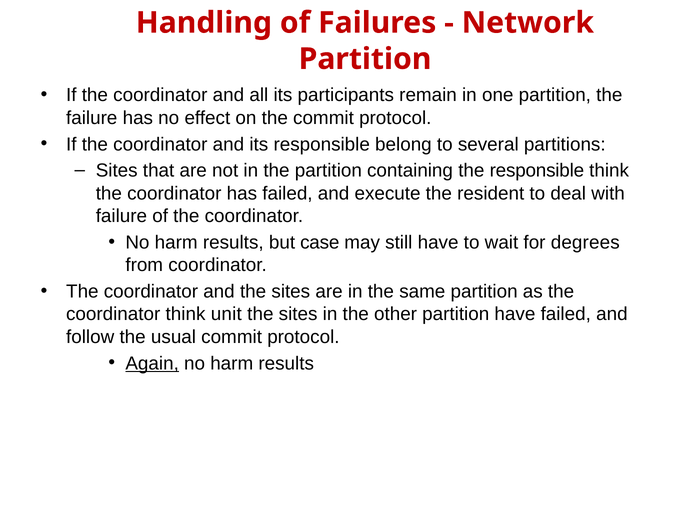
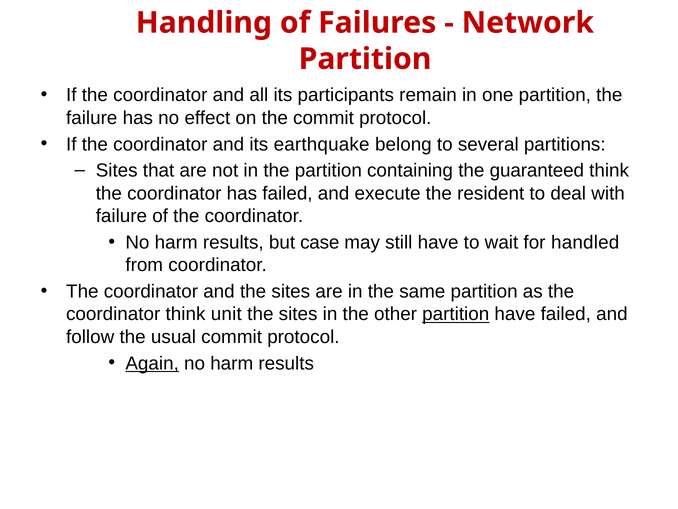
its responsible: responsible -> earthquake
the responsible: responsible -> guaranteed
degrees: degrees -> handled
partition at (456, 314) underline: none -> present
